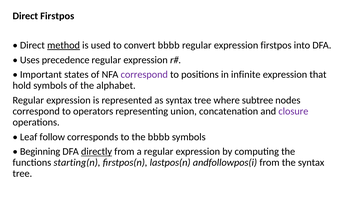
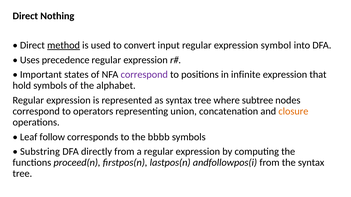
Direct Firstpos: Firstpos -> Nothing
convert bbbb: bbbb -> input
expression firstpos: firstpos -> symbol
closure colour: purple -> orange
Beginning: Beginning -> Substring
directly underline: present -> none
starting(n: starting(n -> proceed(n
